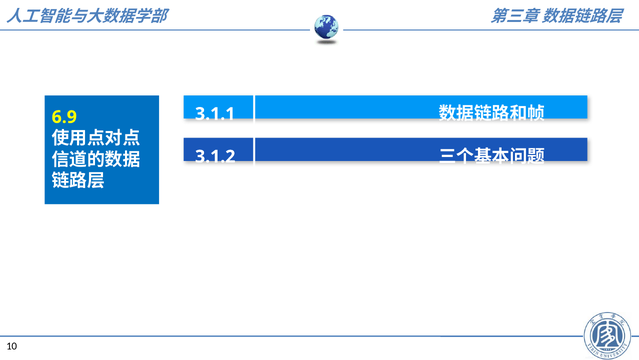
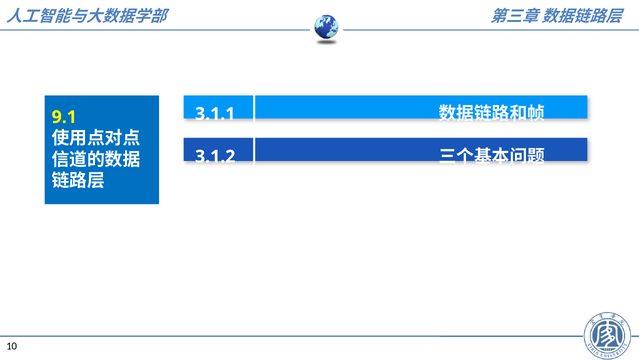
6.9: 6.9 -> 9.1
